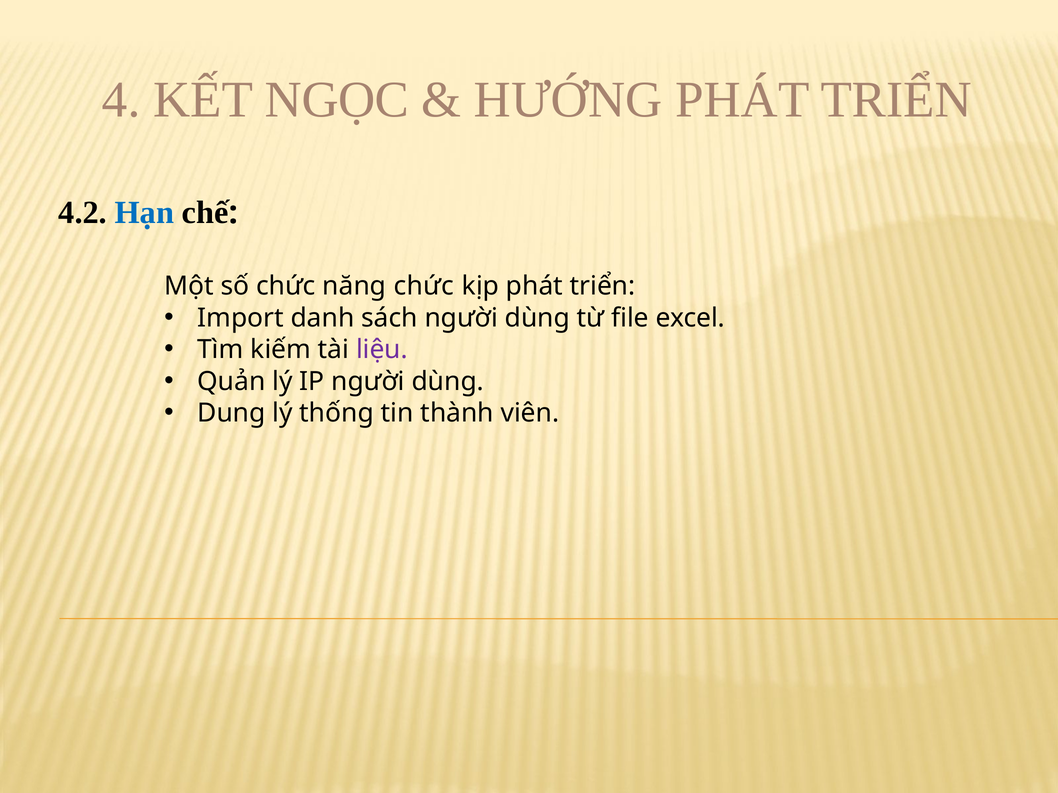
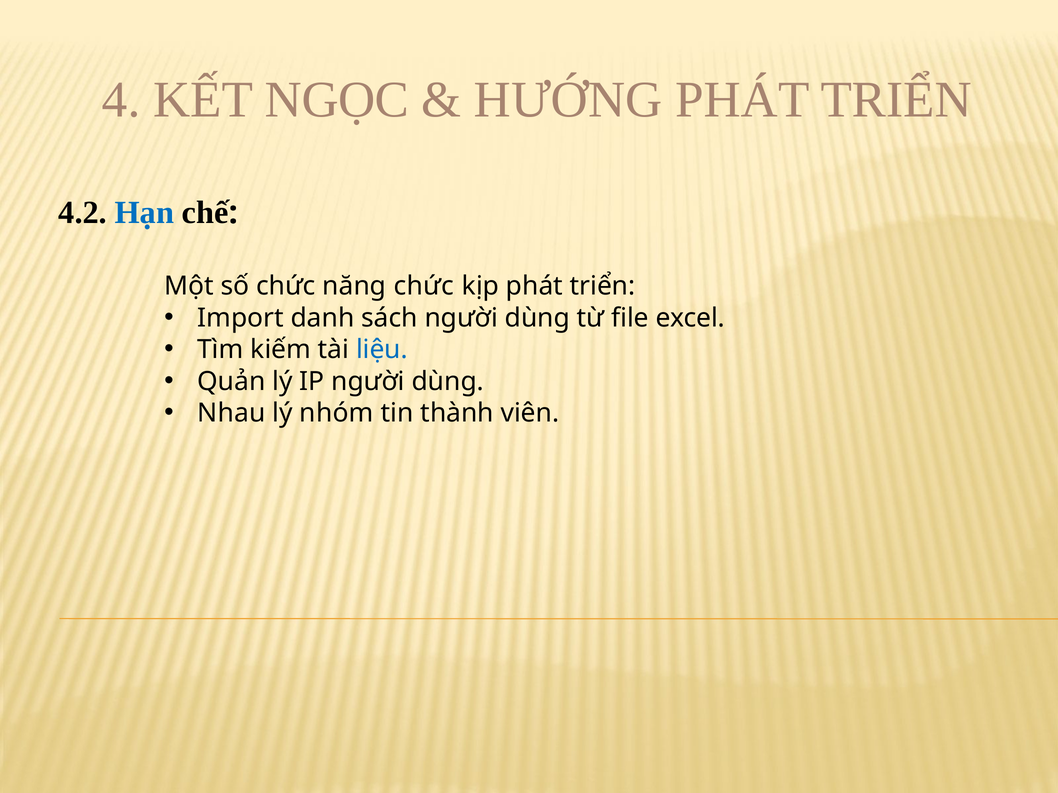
liệu colour: purple -> blue
Dung: Dung -> Nhau
thống: thống -> nhóm
